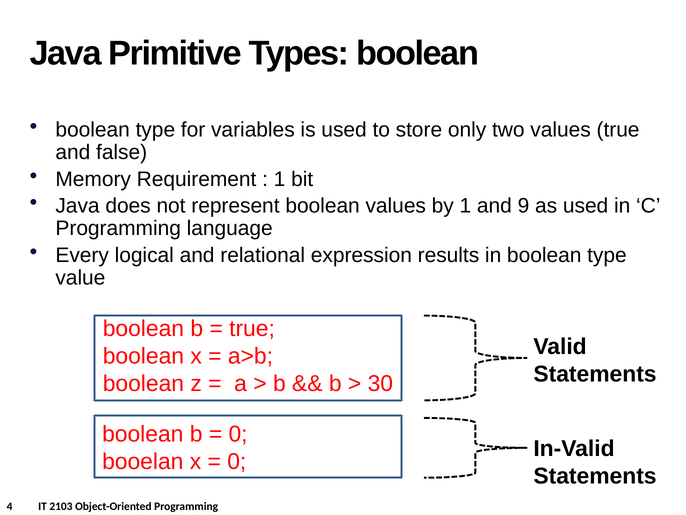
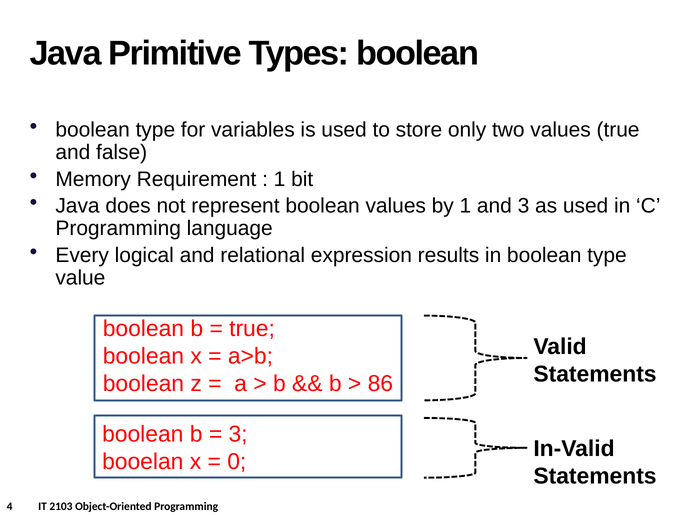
and 9: 9 -> 3
30: 30 -> 86
0 at (238, 434): 0 -> 3
